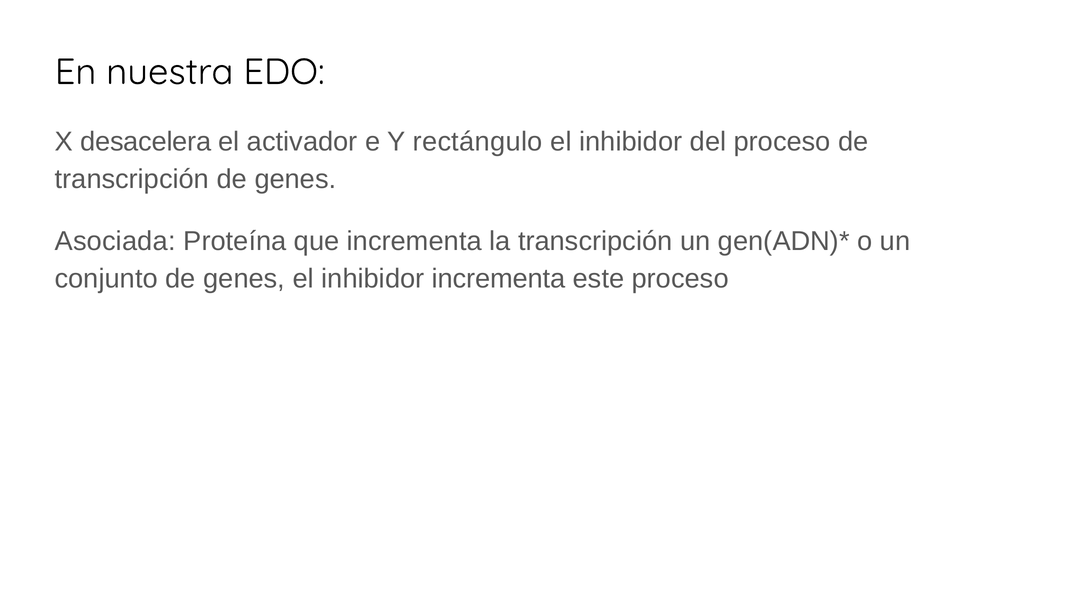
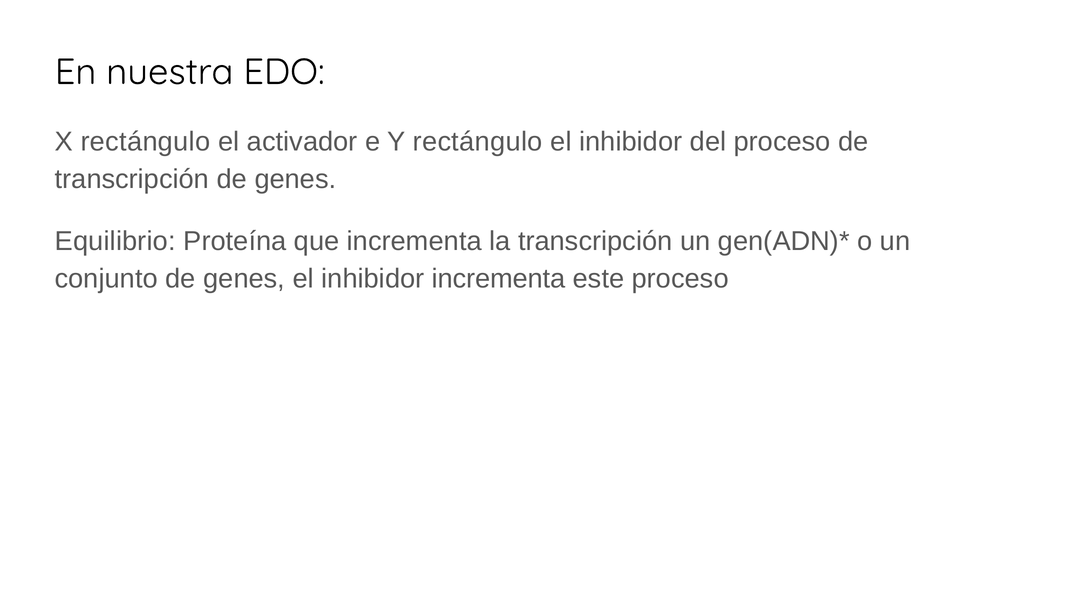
X desacelera: desacelera -> rectángulo
Asociada: Asociada -> Equilibrio
